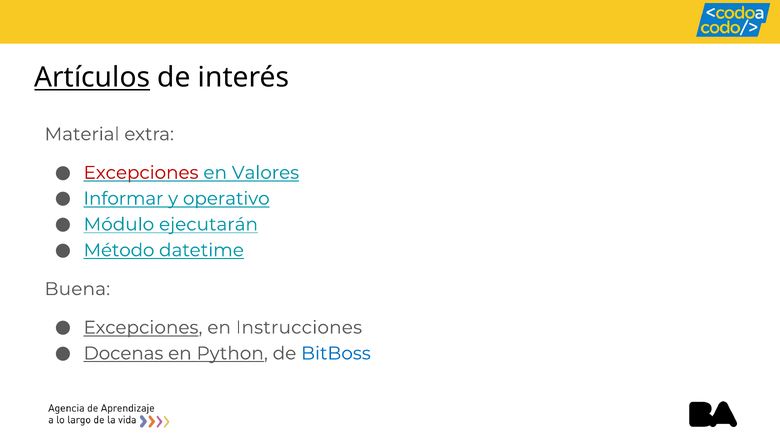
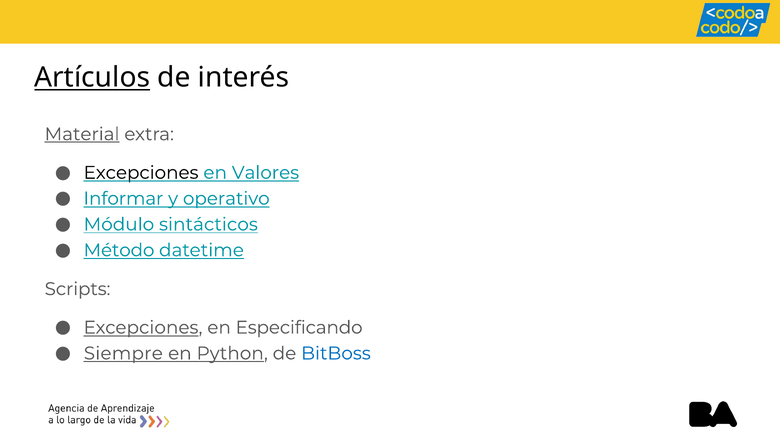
Material underline: none -> present
Excepciones at (141, 173) colour: red -> black
ejecutarán: ejecutarán -> sintácticos
Buena: Buena -> Scripts
Instrucciones: Instrucciones -> Especificando
Docenas: Docenas -> Siempre
